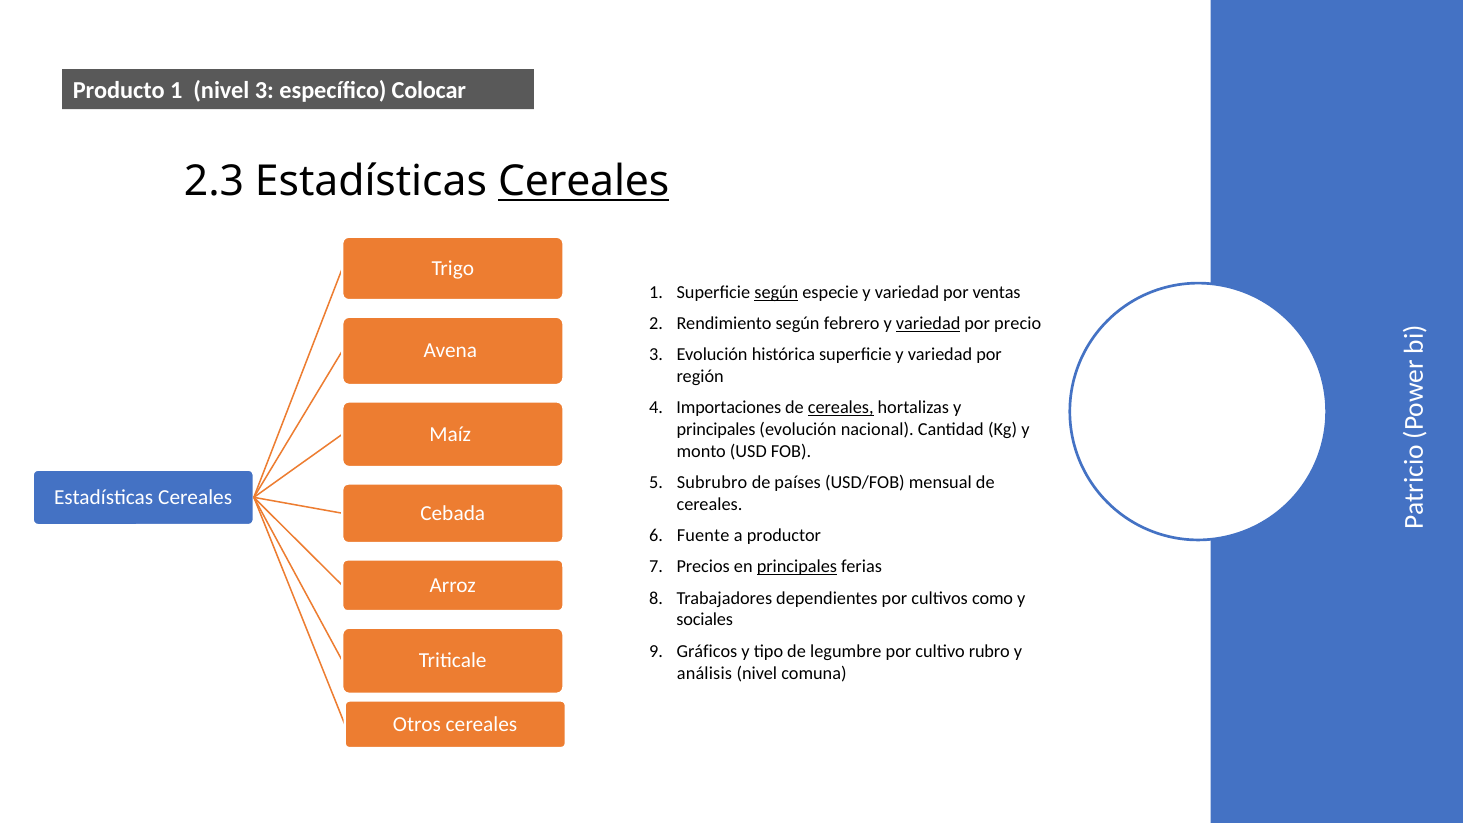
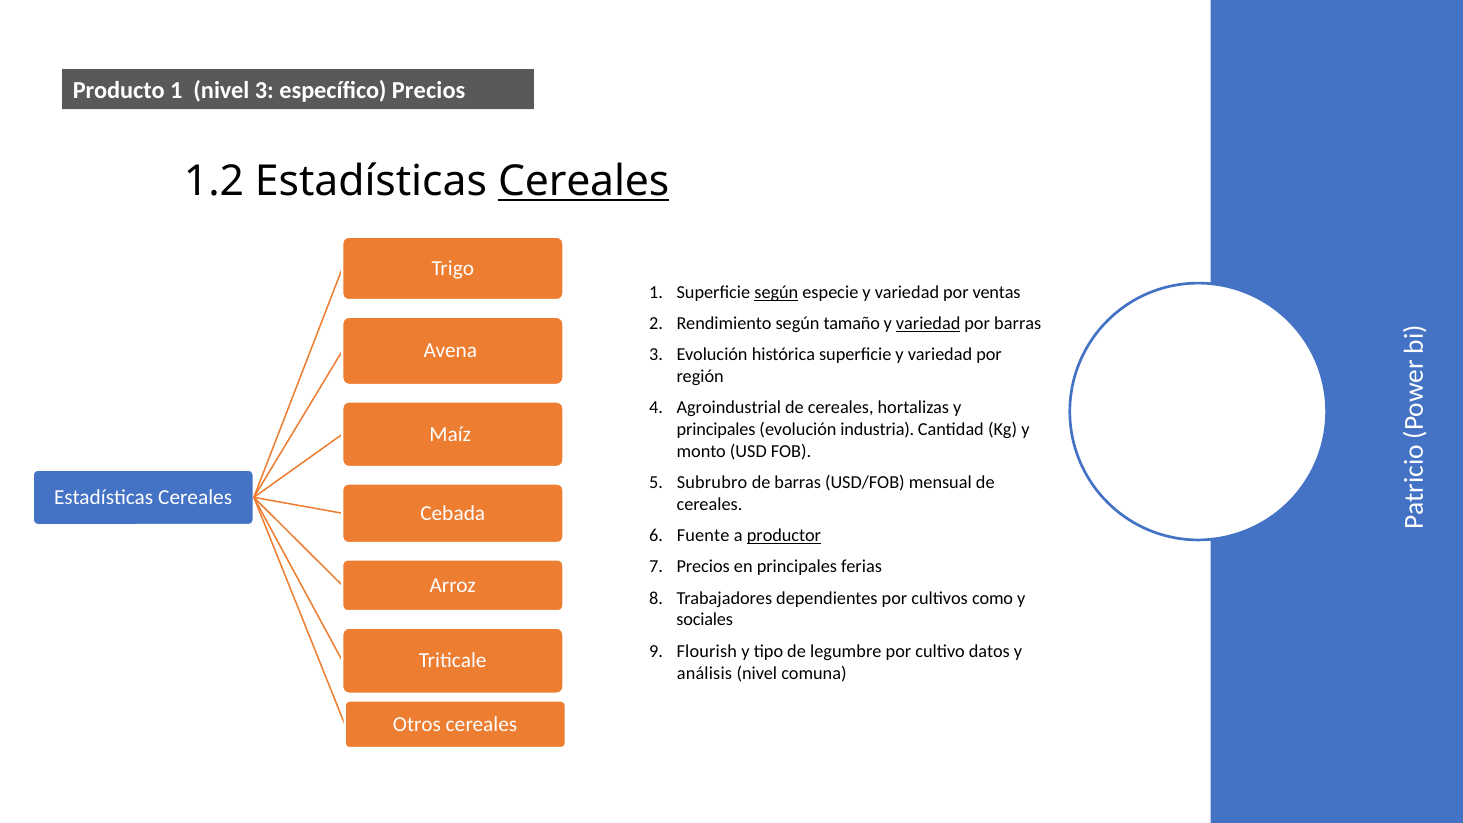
específico Colocar: Colocar -> Precios
2.3: 2.3 -> 1.2
febrero: febrero -> tamaño
por precio: precio -> barras
Importaciones: Importaciones -> Agroindustrial
cereales at (841, 408) underline: present -> none
nacional: nacional -> industria
de países: países -> barras
productor underline: none -> present
principales at (797, 567) underline: present -> none
Gráficos: Gráficos -> Flourish
rubro: rubro -> datos
